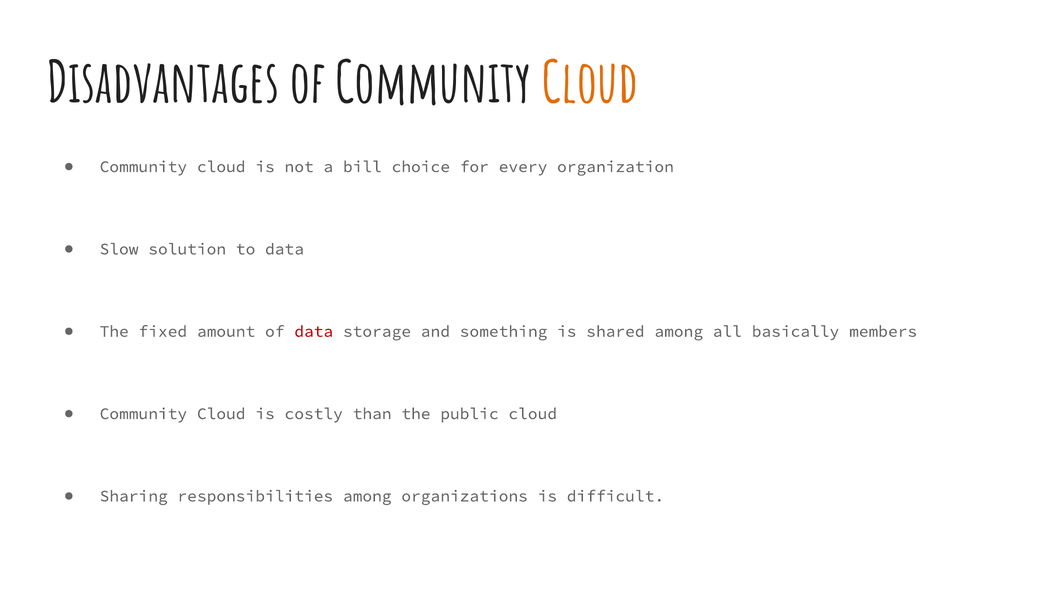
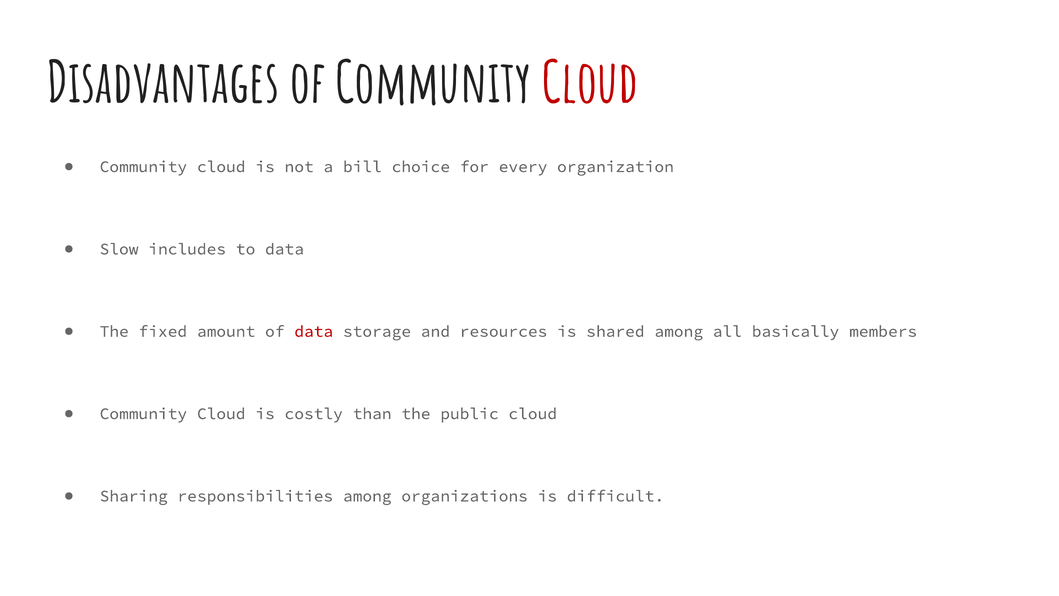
Cloud at (590, 84) colour: orange -> red
solution: solution -> includes
something: something -> resources
